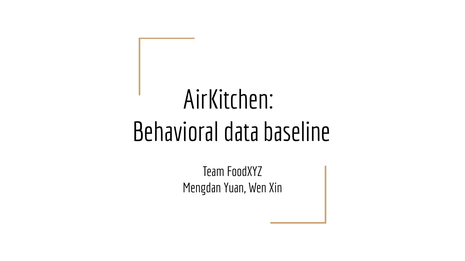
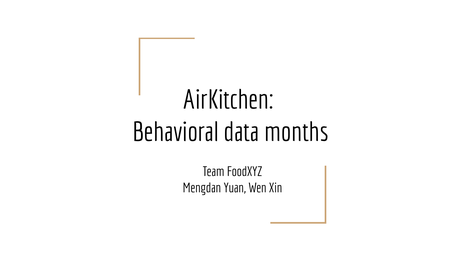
baseline: baseline -> months
